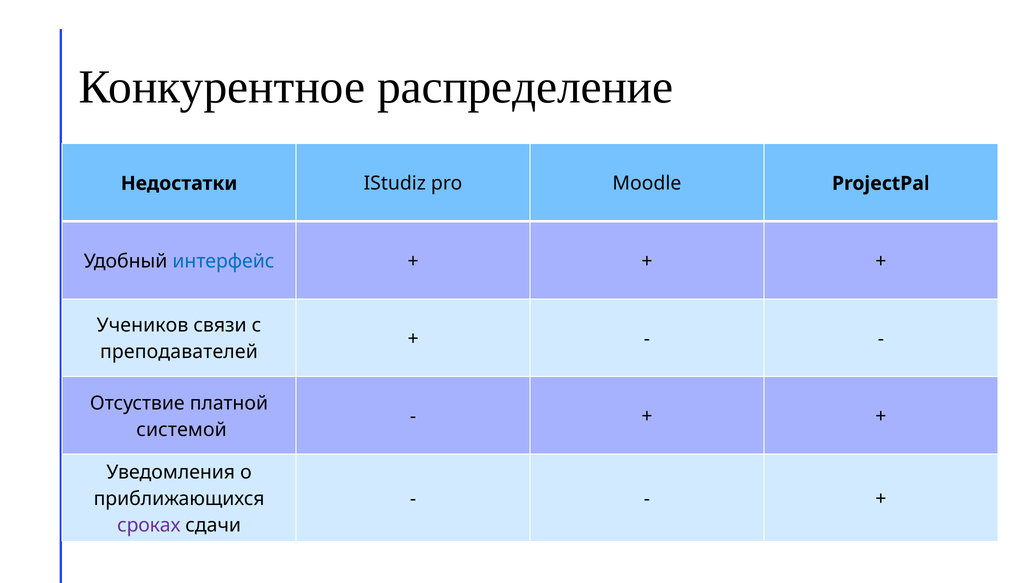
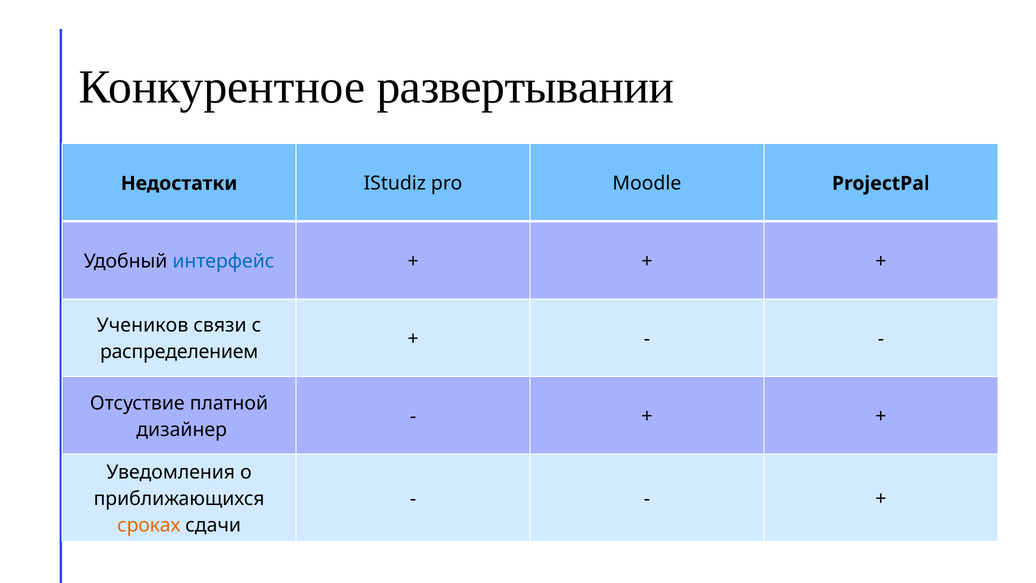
распределение: распределение -> развертывании
преподавателей: преподавателей -> распределением
системой: системой -> дизайнер
сроках colour: purple -> orange
